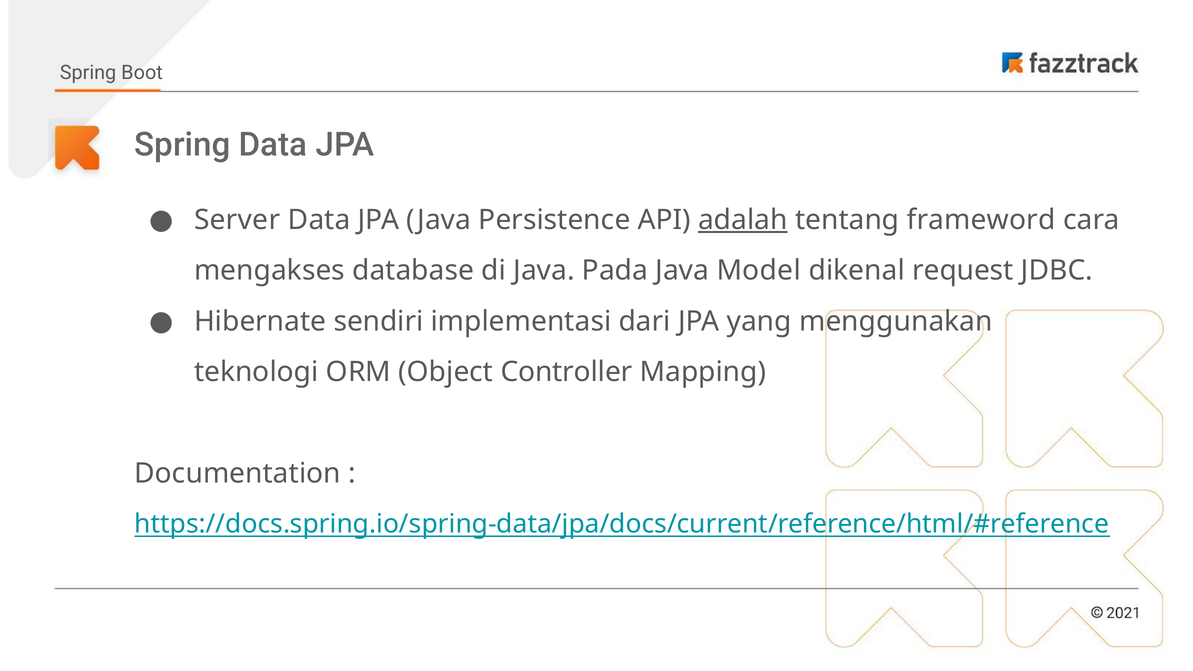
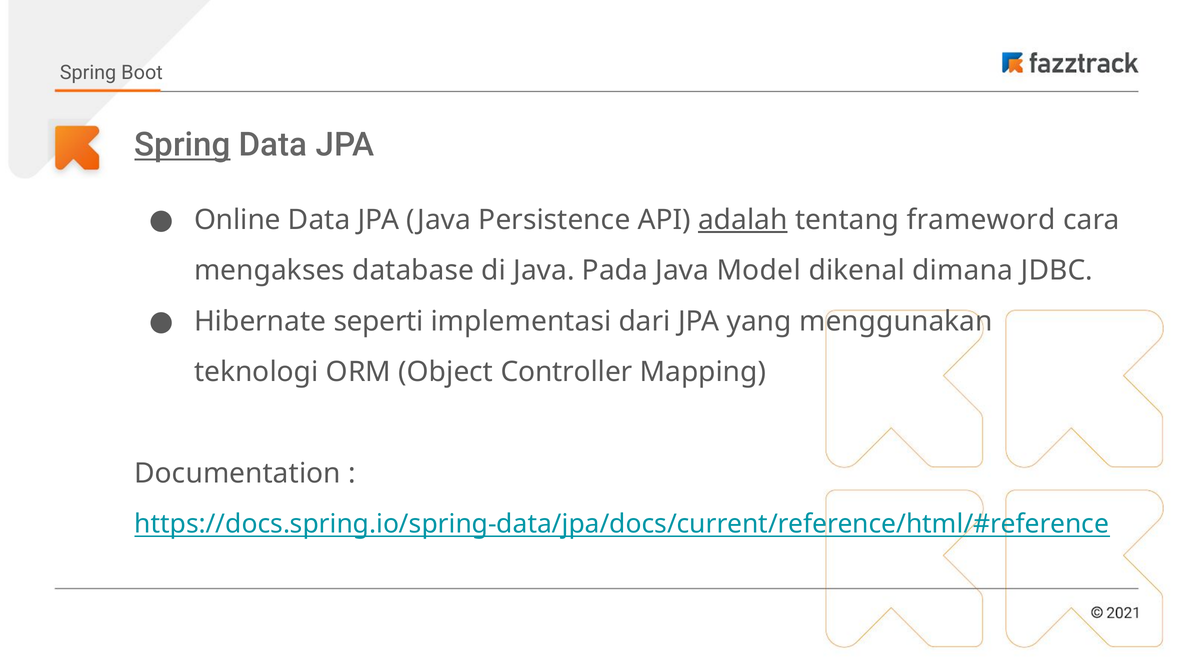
Spring at (182, 145) underline: none -> present
Server: Server -> Online
request: request -> dimana
sendiri: sendiri -> seperti
